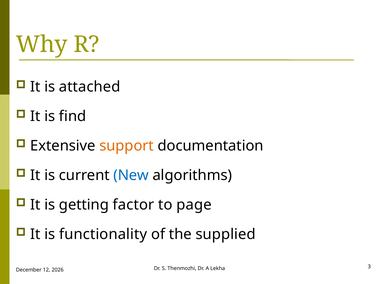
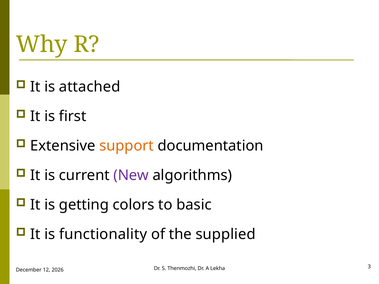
find: find -> first
New colour: blue -> purple
factor: factor -> colors
page: page -> basic
